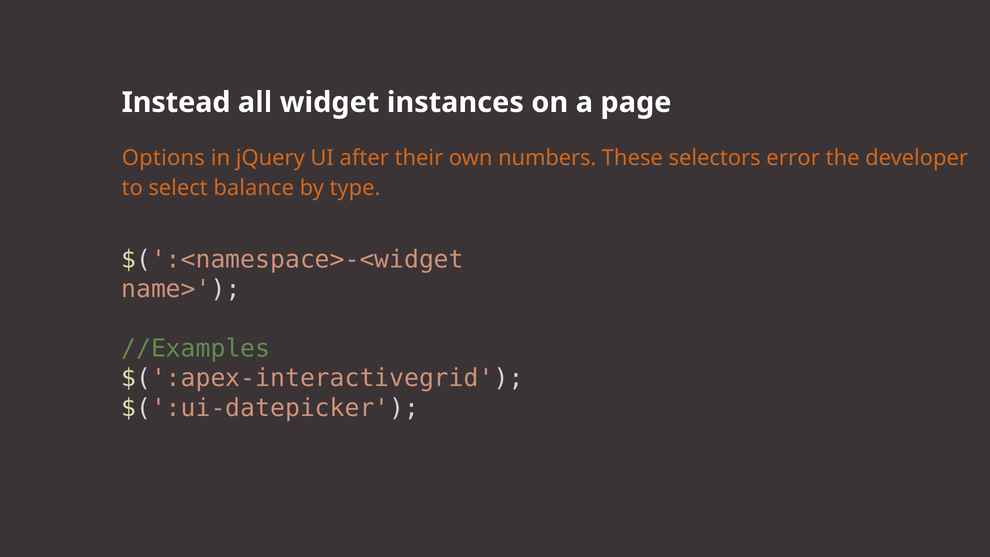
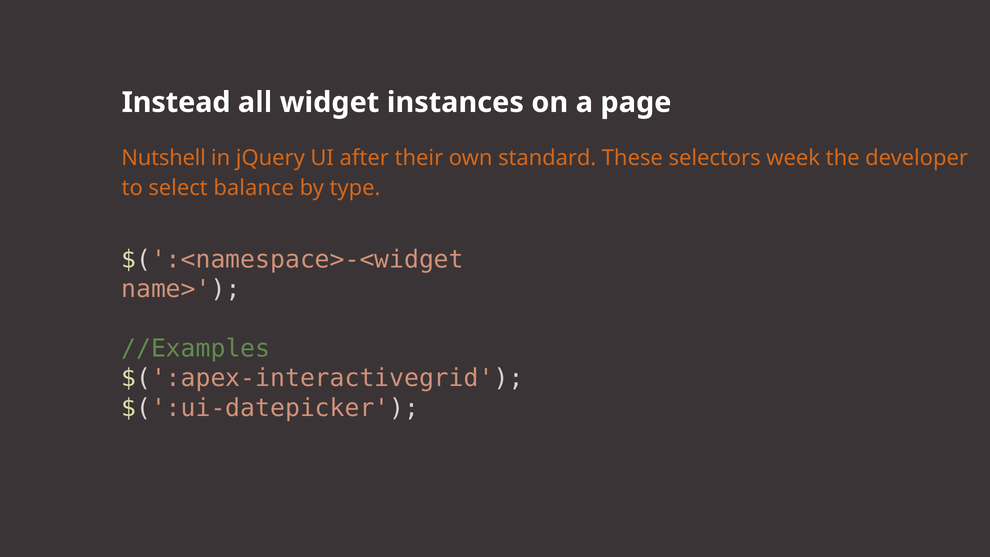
Options: Options -> Nutshell
numbers: numbers -> standard
error: error -> week
